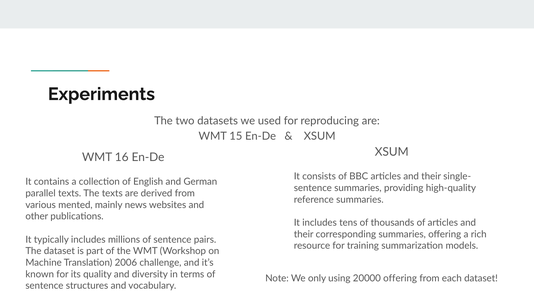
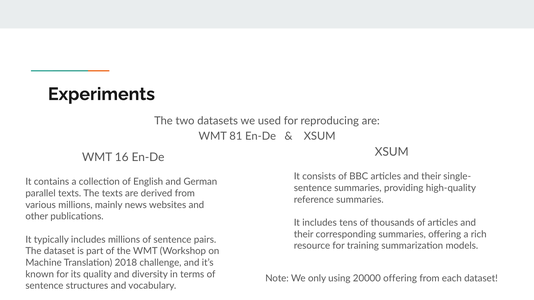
15: 15 -> 81
various mented: mented -> millions
2006: 2006 -> 2018
